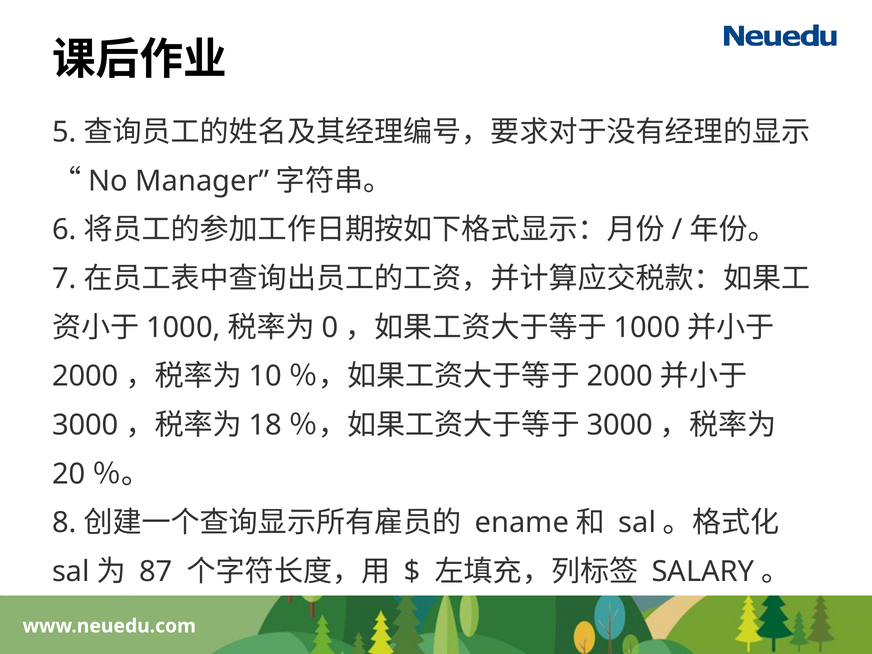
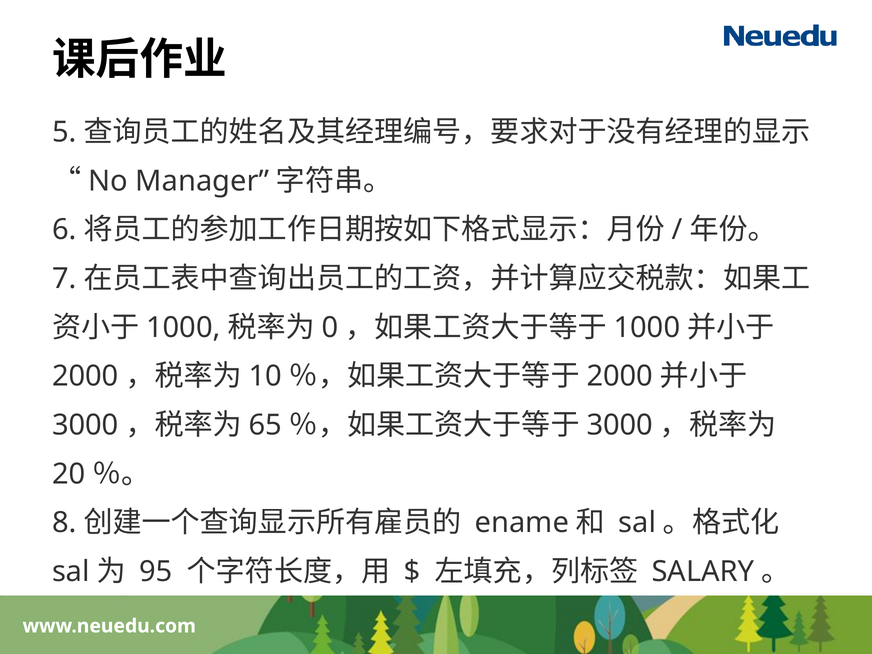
18: 18 -> 65
87: 87 -> 95
